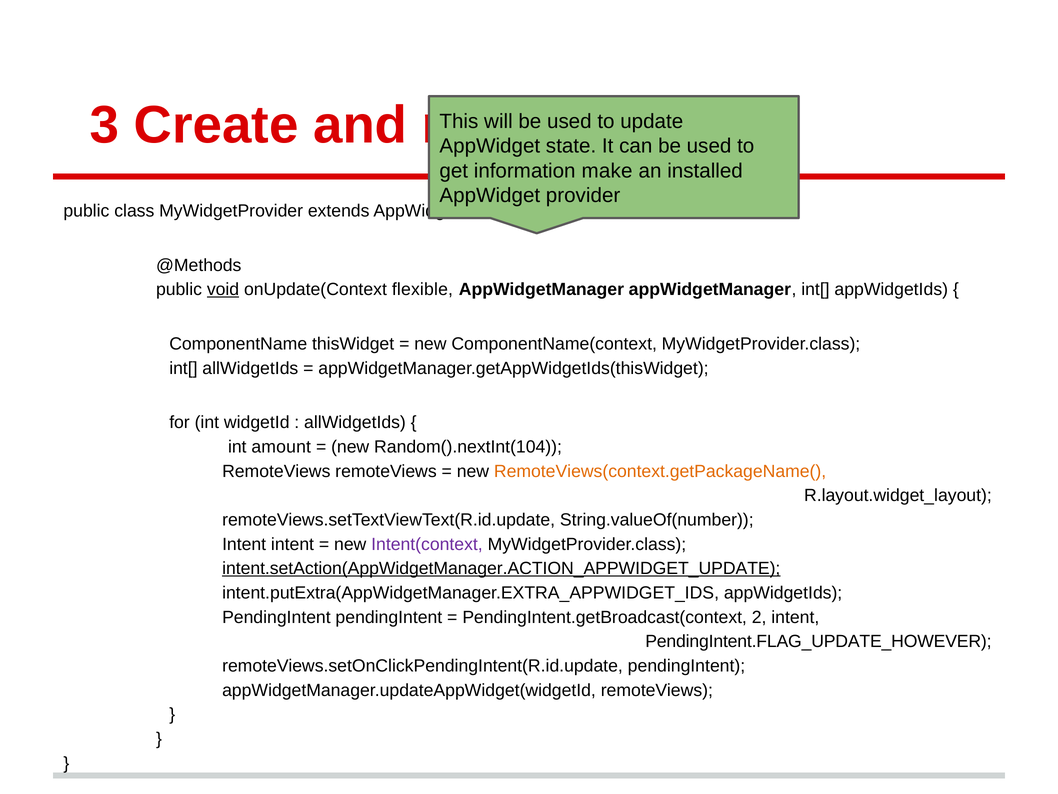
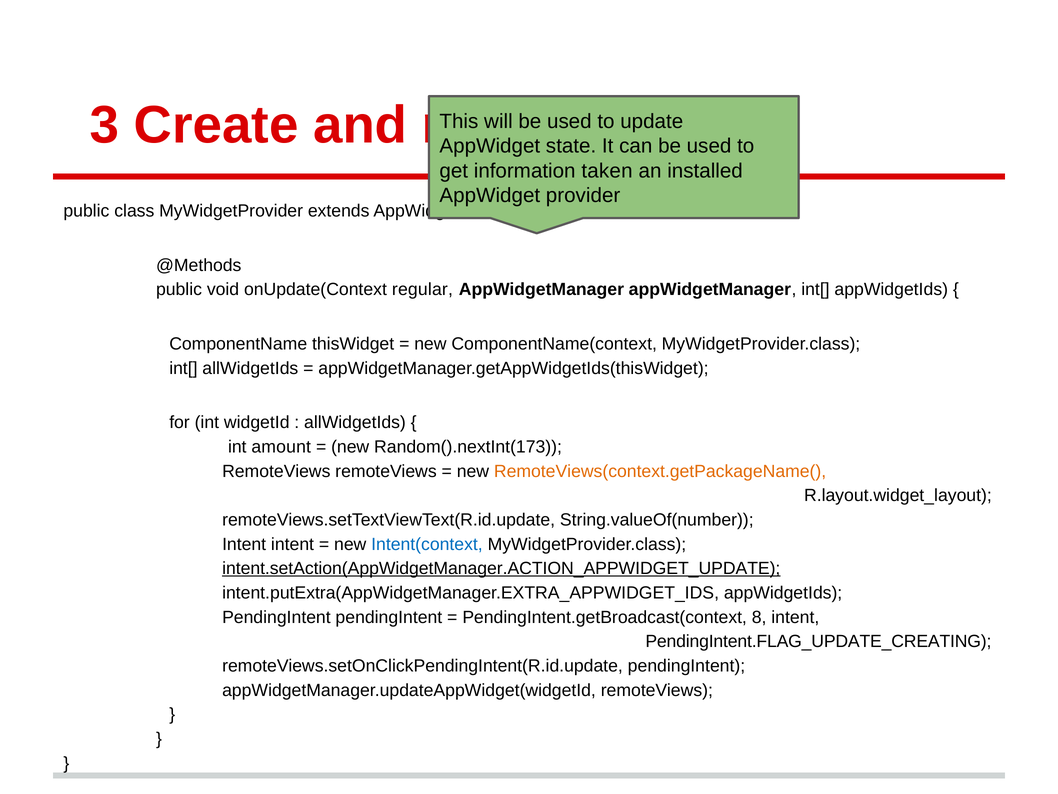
make: make -> taken
void underline: present -> none
flexible: flexible -> regular
Random().nextInt(104: Random().nextInt(104 -> Random().nextInt(173
Intent(context colour: purple -> blue
2: 2 -> 8
PendingIntent.FLAG_UPDATE_HOWEVER: PendingIntent.FLAG_UPDATE_HOWEVER -> PendingIntent.FLAG_UPDATE_CREATING
